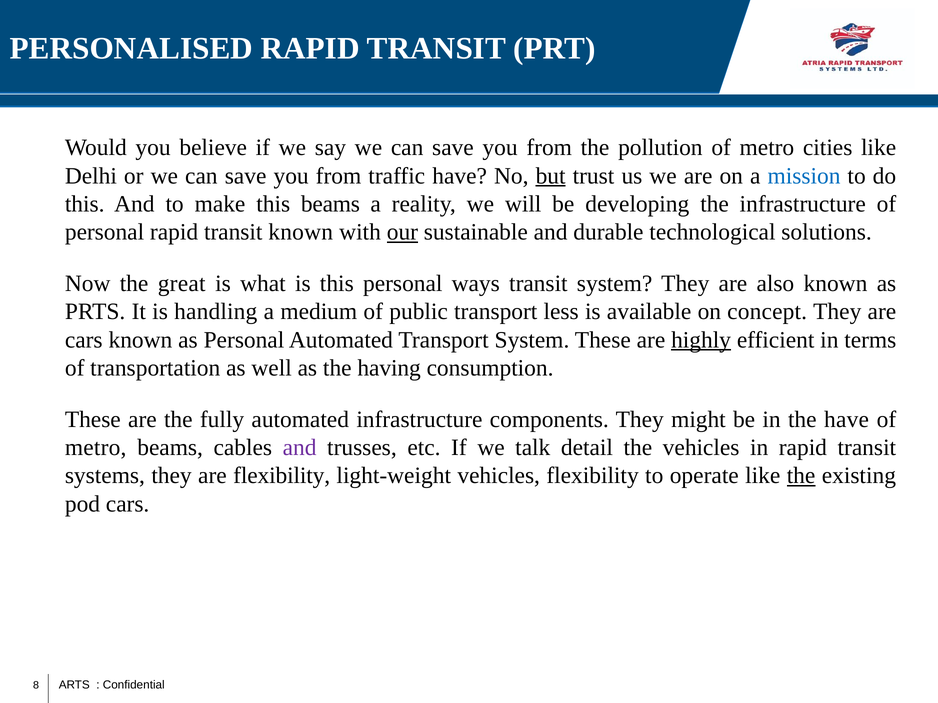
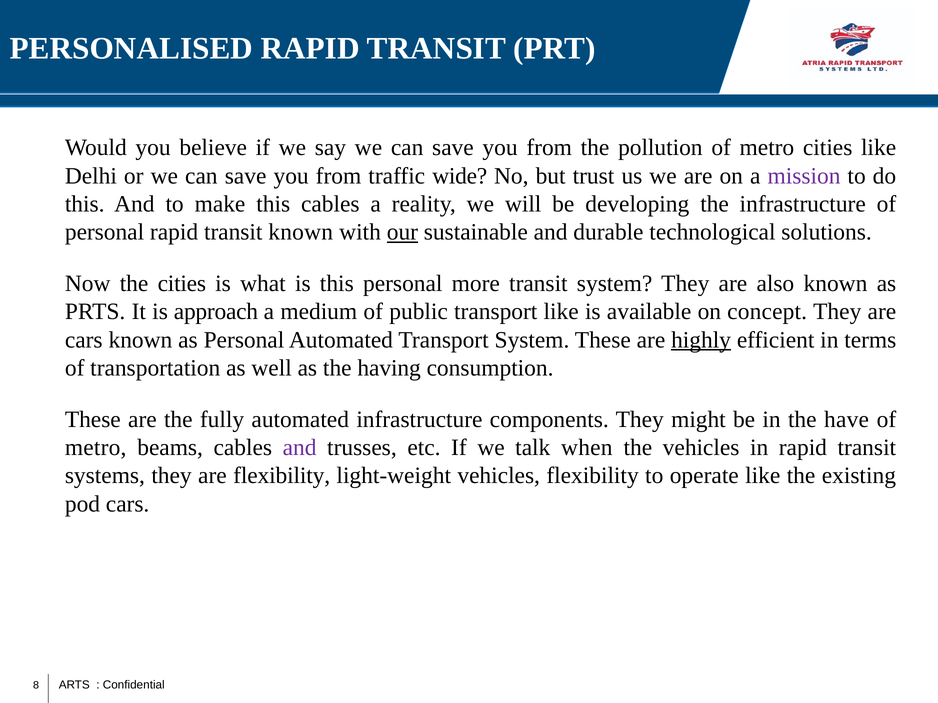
traffic have: have -> wide
but underline: present -> none
mission colour: blue -> purple
this beams: beams -> cables
the great: great -> cities
ways: ways -> more
handling: handling -> approach
transport less: less -> like
detail: detail -> when
the at (801, 476) underline: present -> none
